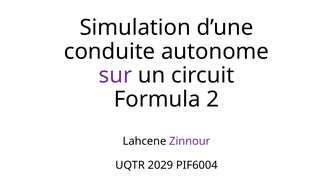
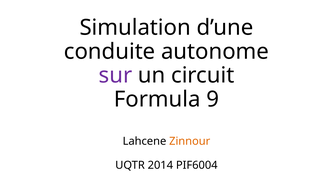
2: 2 -> 9
Zinnour colour: purple -> orange
2029: 2029 -> 2014
